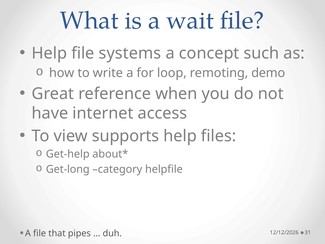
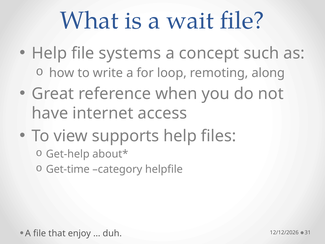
demo: demo -> along
Get-long: Get-long -> Get-time
pipes: pipes -> enjoy
